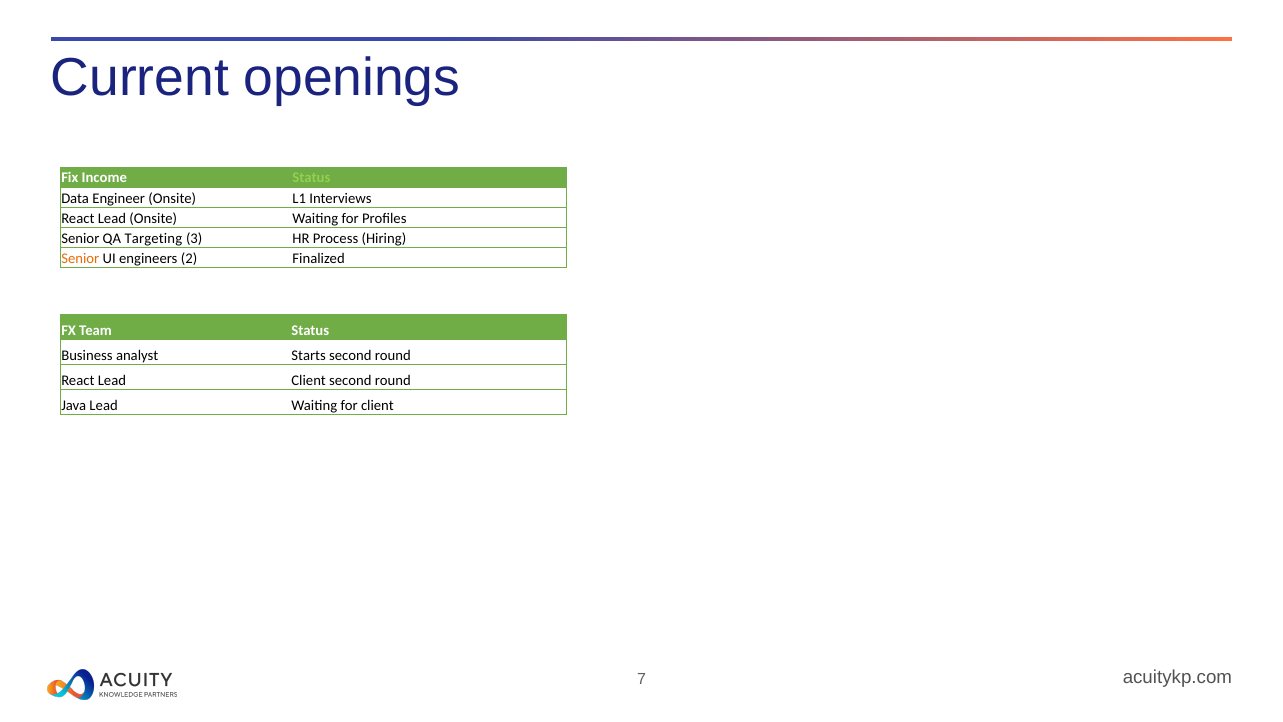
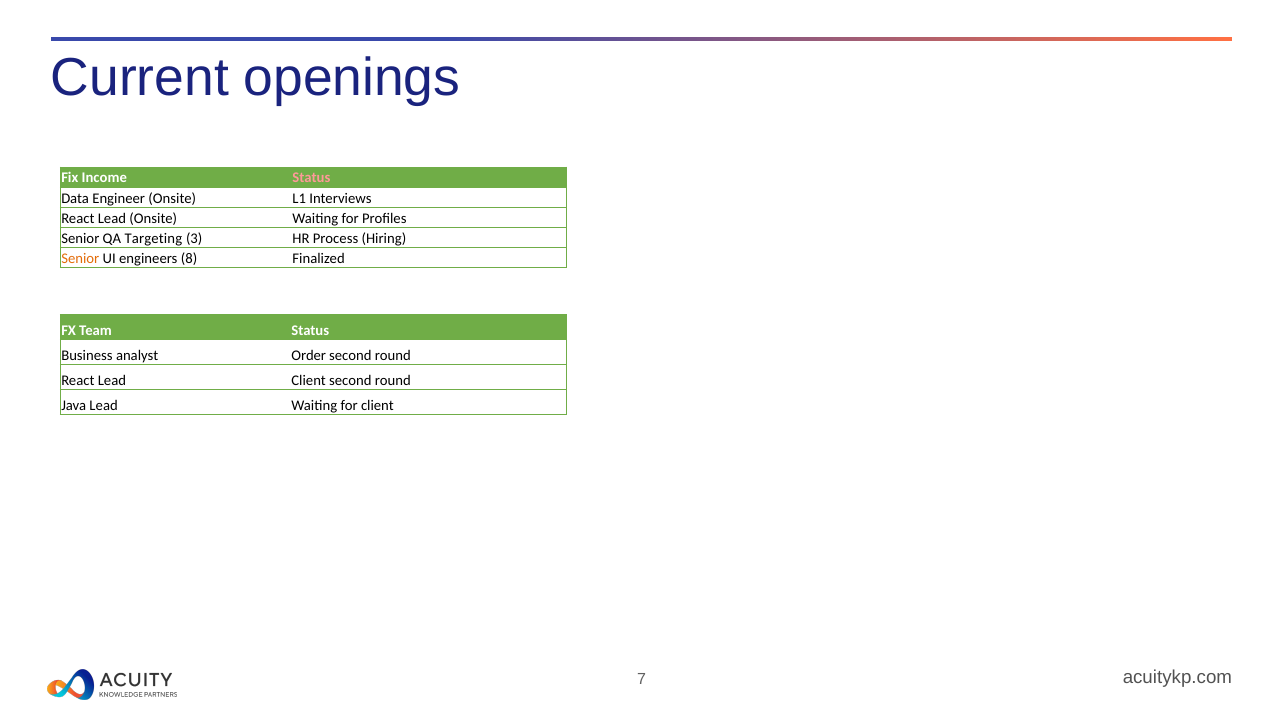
Status at (311, 178) colour: light green -> pink
2: 2 -> 8
Starts: Starts -> Order
